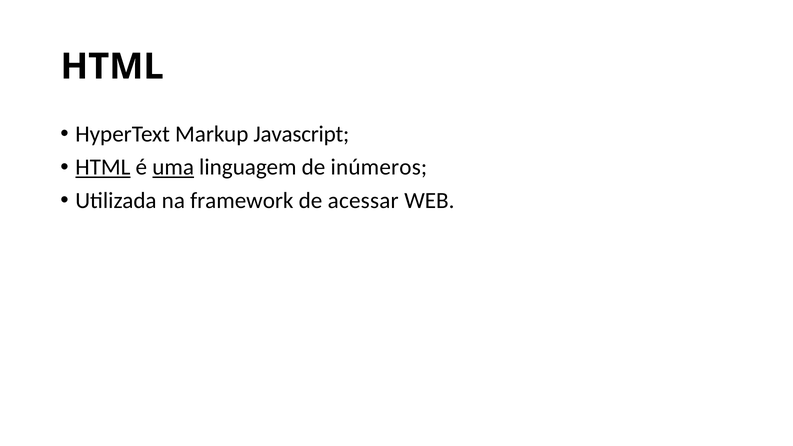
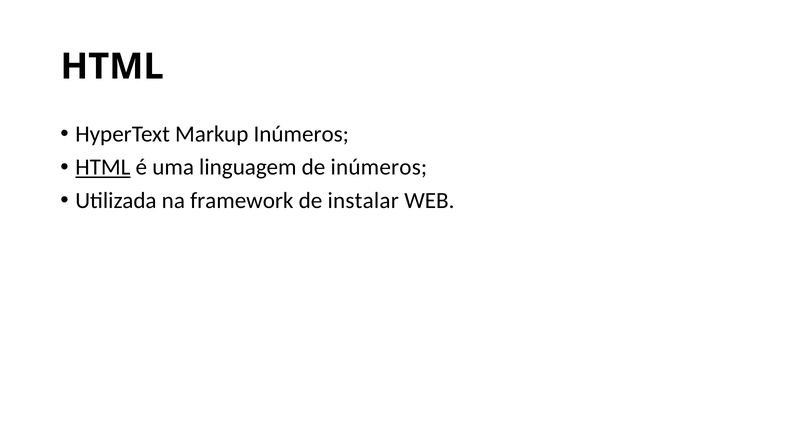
Markup Javascript: Javascript -> Inúmeros
uma underline: present -> none
acessar: acessar -> instalar
